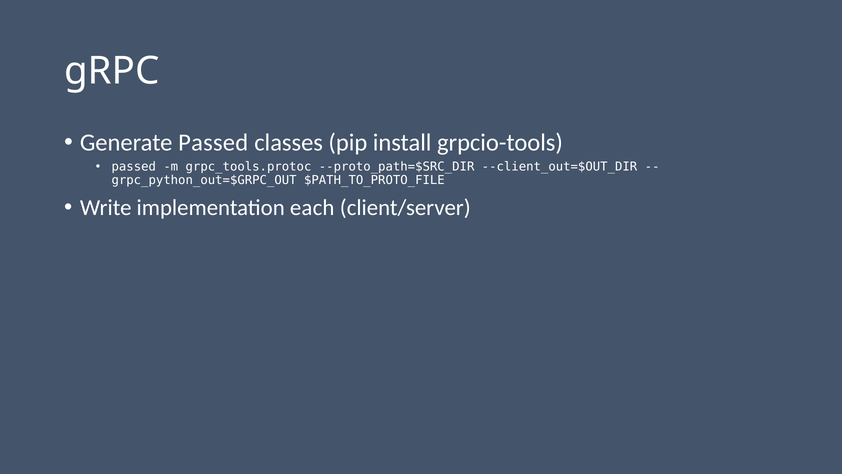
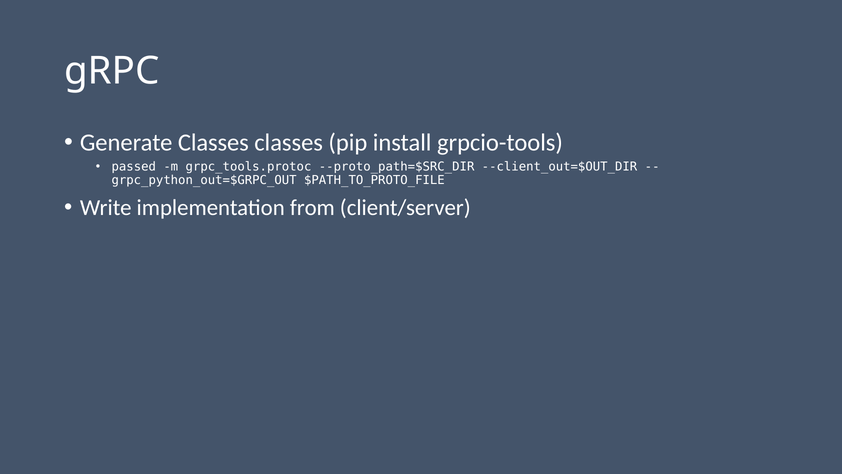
Generate Passed: Passed -> Classes
each: each -> from
